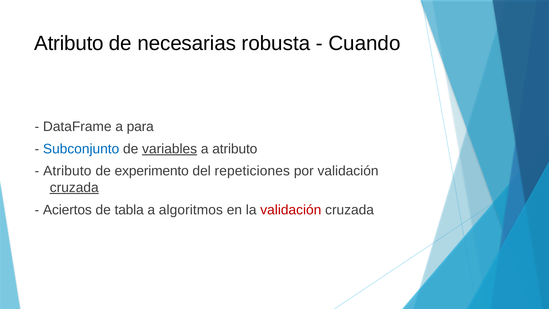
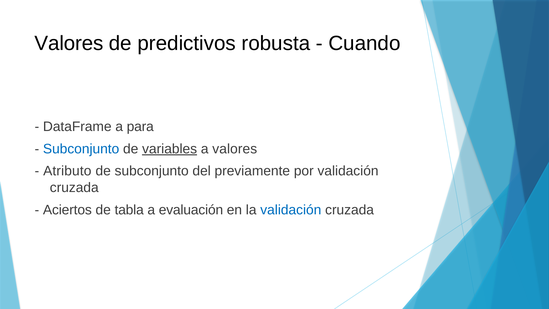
Atributo at (69, 43): Atributo -> Valores
necesarias: necesarias -> predictivos
a atributo: atributo -> valores
de experimento: experimento -> subconjunto
repeticiones: repeticiones -> previamente
cruzada at (74, 187) underline: present -> none
algoritmos: algoritmos -> evaluación
validación at (291, 210) colour: red -> blue
